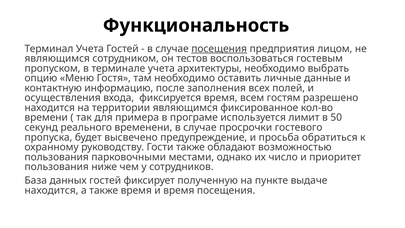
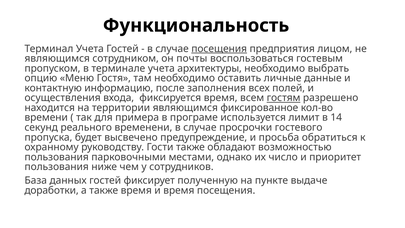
тестов: тестов -> почты
гостям underline: none -> present
50: 50 -> 14
находится at (51, 190): находится -> доработки
